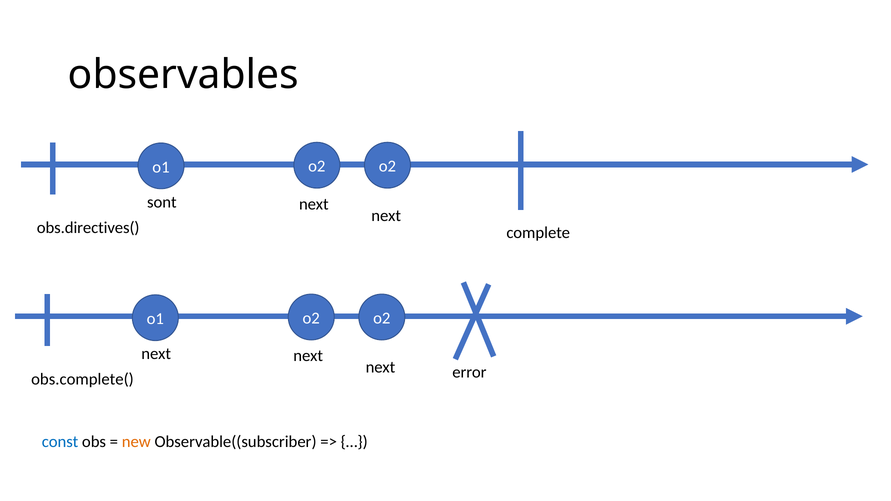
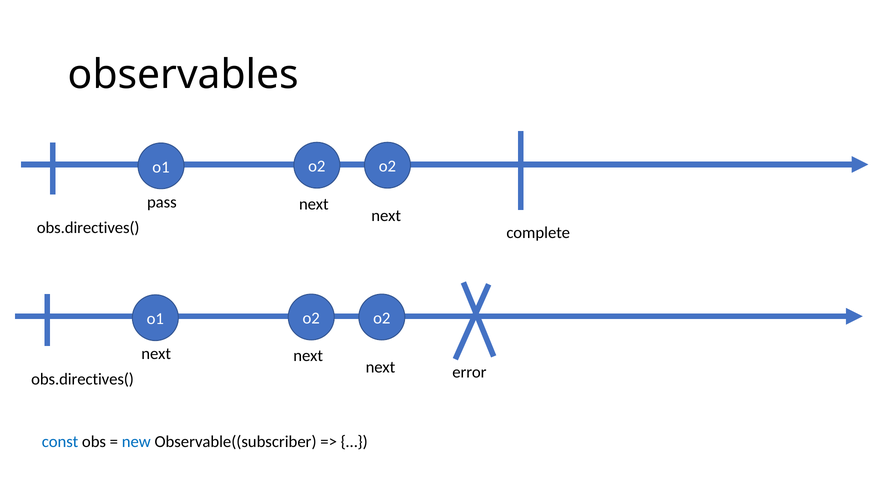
sont: sont -> pass
obs.complete( at (82, 380): obs.complete( -> obs.directives(
new colour: orange -> blue
